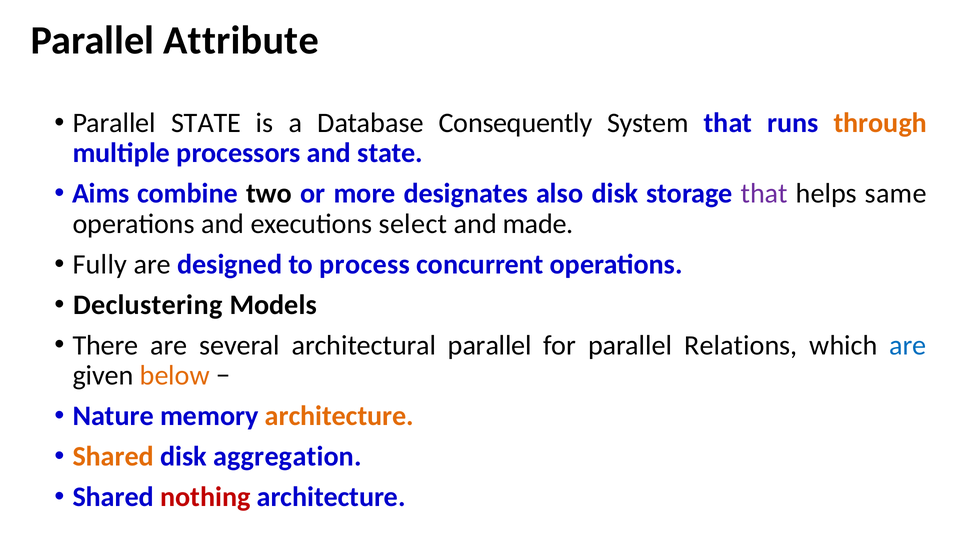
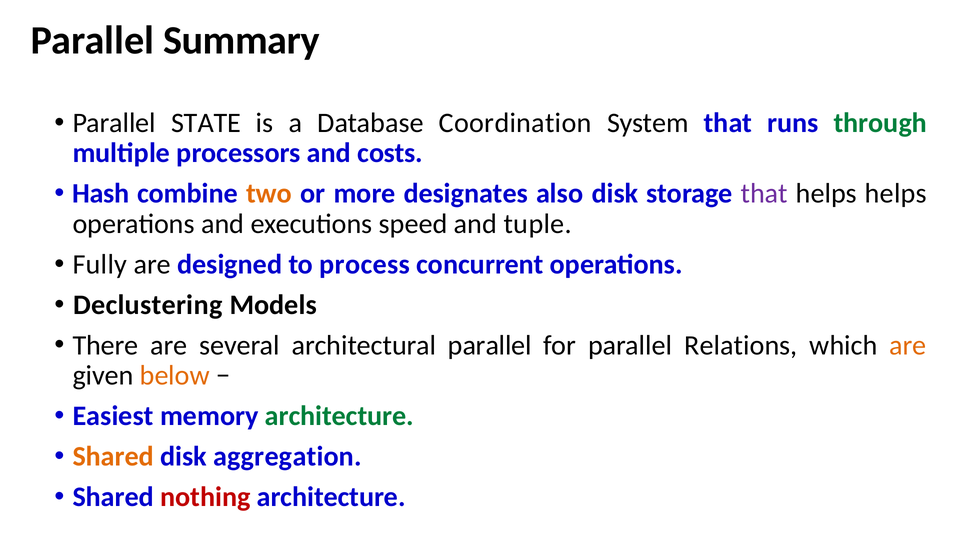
Attribute: Attribute -> Summary
Consequently: Consequently -> Coordination
through colour: orange -> green
and state: state -> costs
Aims: Aims -> Hash
two colour: black -> orange
helps same: same -> helps
select: select -> speed
made: made -> tuple
are at (908, 345) colour: blue -> orange
Nature: Nature -> Easiest
architecture at (339, 416) colour: orange -> green
